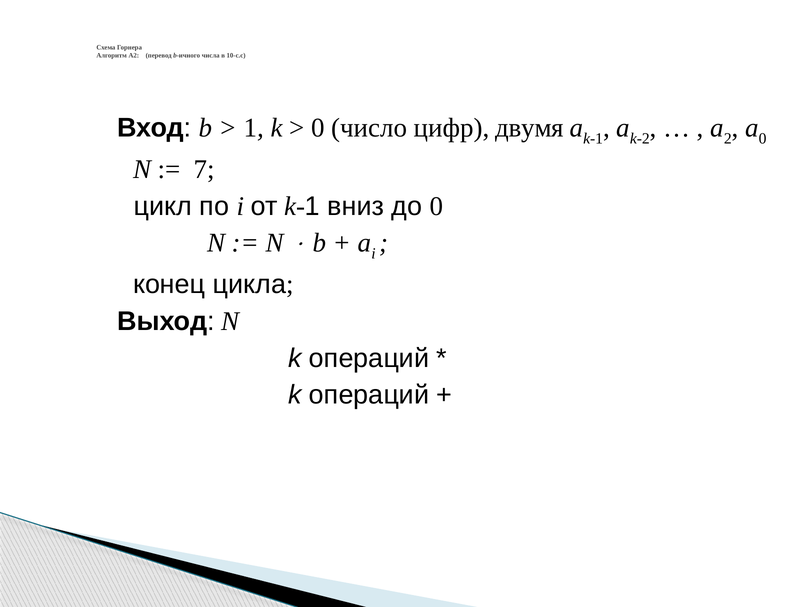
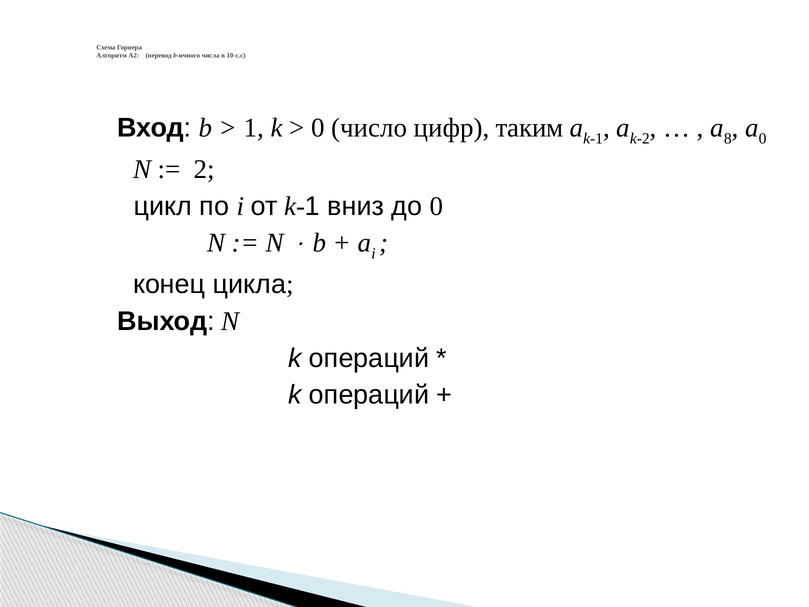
двумя: двумя -> таким
2: 2 -> 8
7: 7 -> 2
